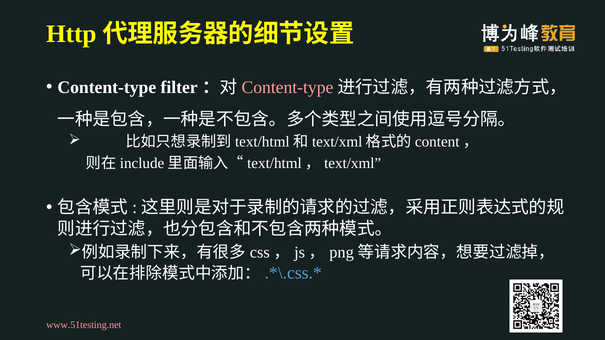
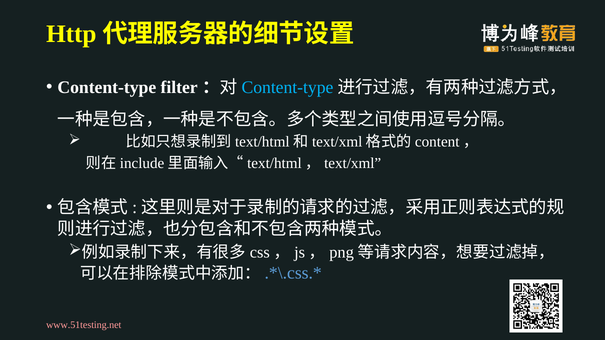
Content-type at (287, 88) colour: pink -> light blue
